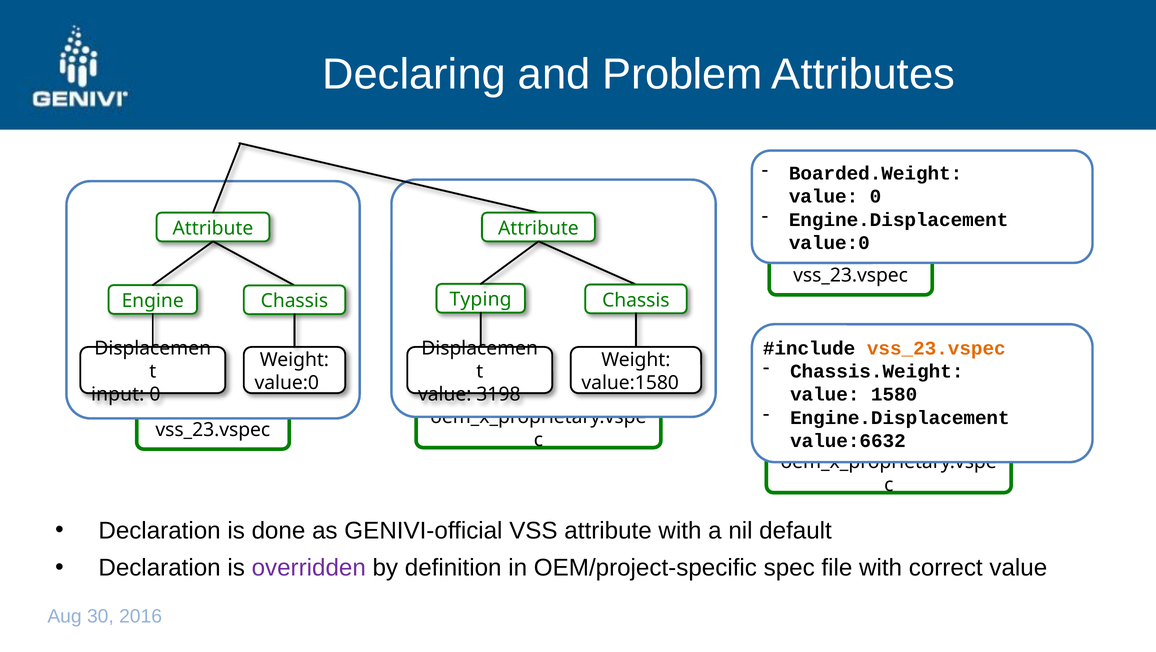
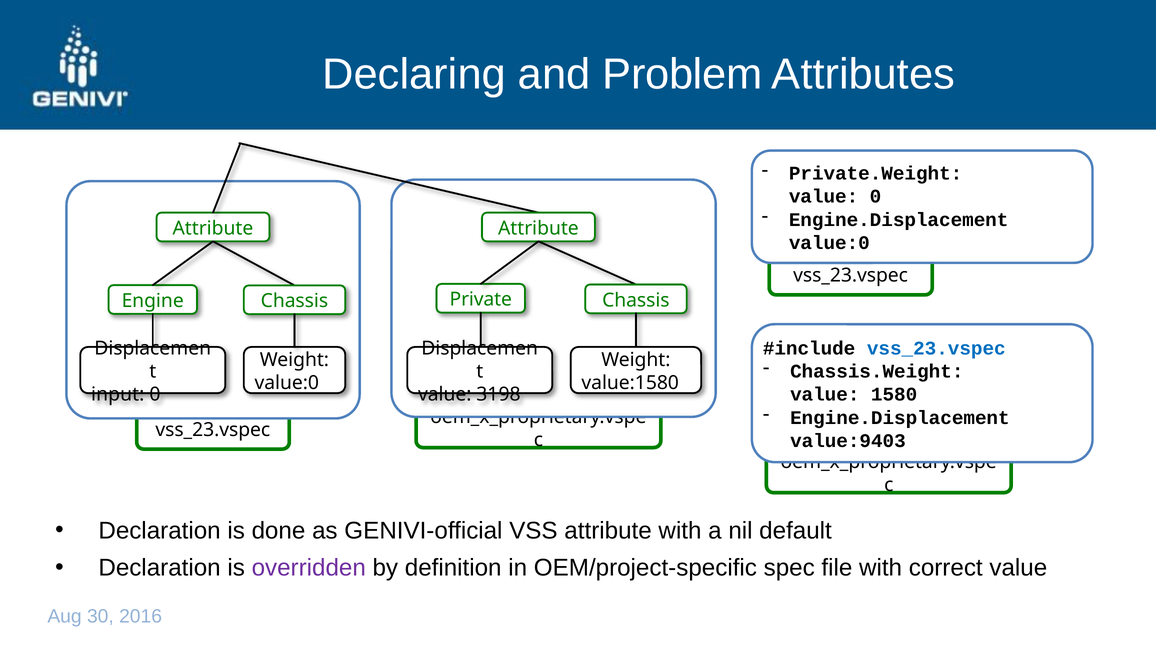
Boarded.Weight: Boarded.Weight -> Private.Weight
Typing: Typing -> Private
vss_23.vspec at (936, 348) colour: orange -> blue
value:6632: value:6632 -> value:9403
